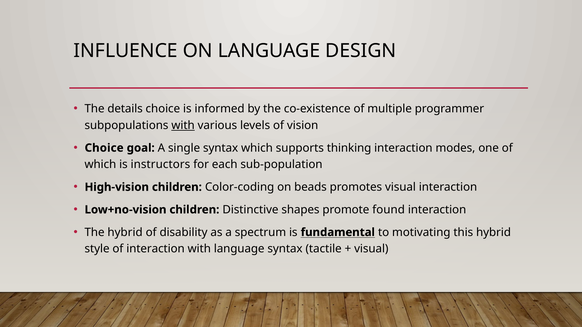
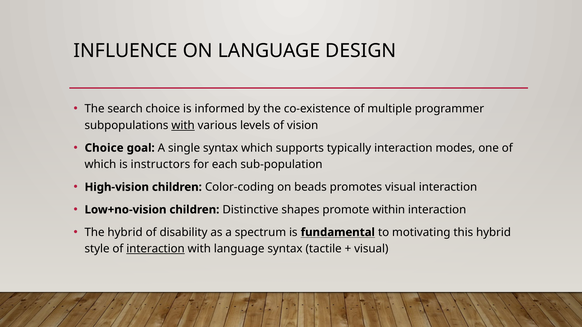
details: details -> search
thinking: thinking -> typically
found: found -> within
interaction at (156, 249) underline: none -> present
